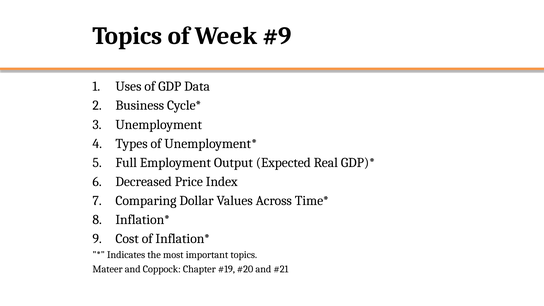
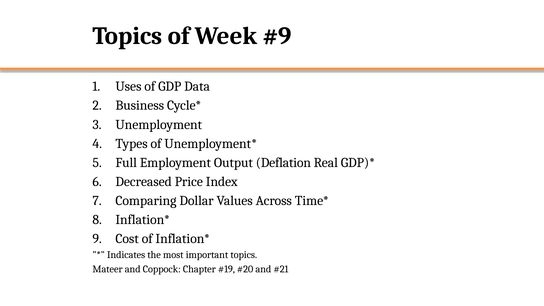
Expected: Expected -> Deflation
